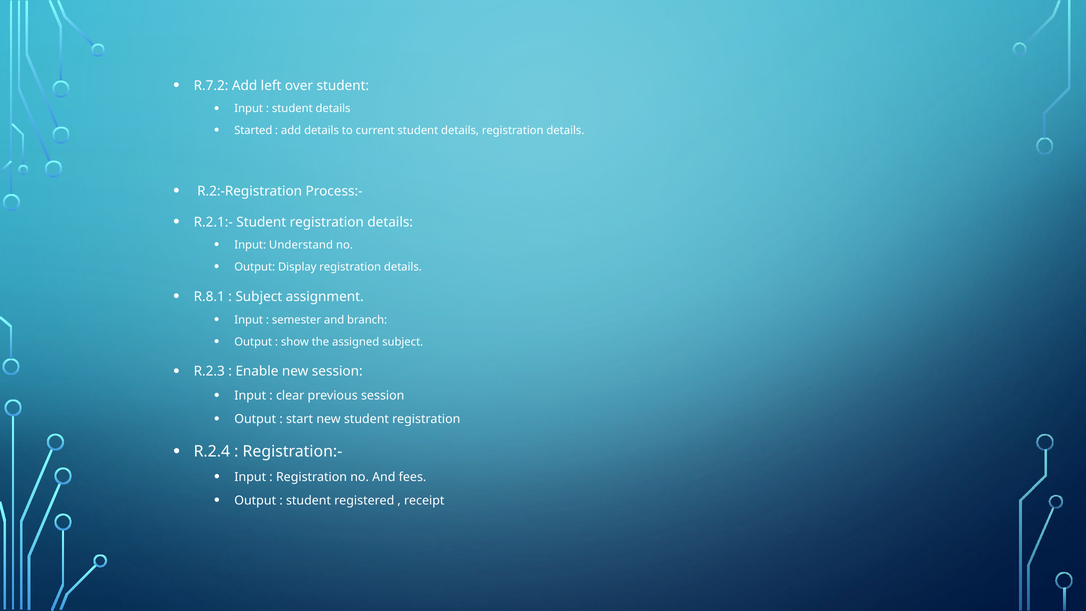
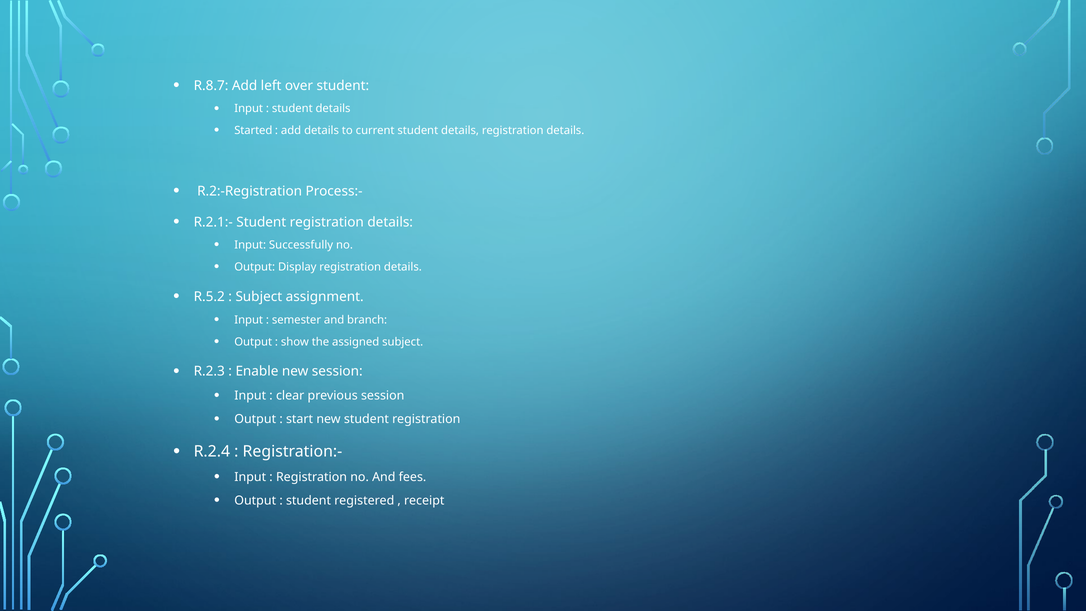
R.7.2: R.7.2 -> R.8.7
Understand: Understand -> Successfully
R.8.1: R.8.1 -> R.5.2
